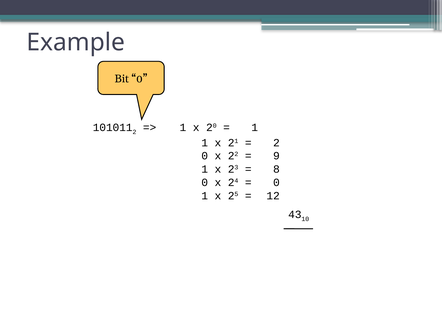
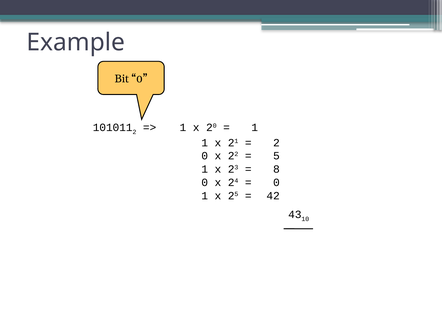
9: 9 -> 5
12: 12 -> 42
